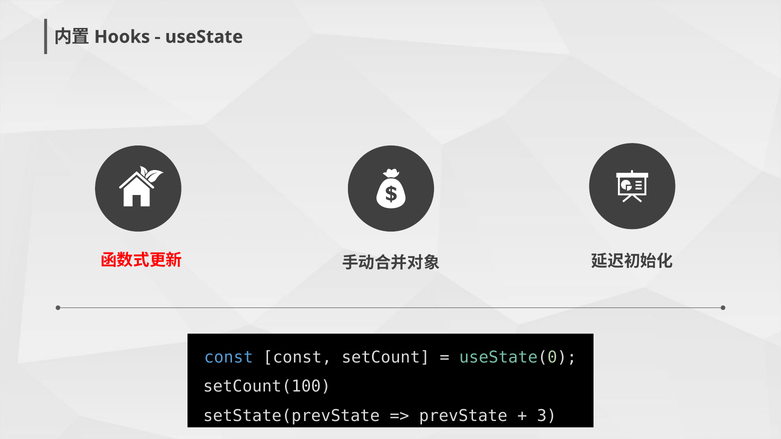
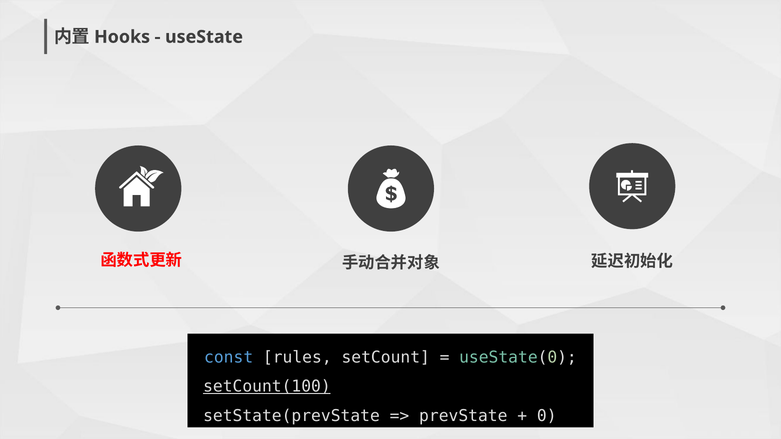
const const: const -> rules
setCount(100 underline: none -> present
3: 3 -> 0
